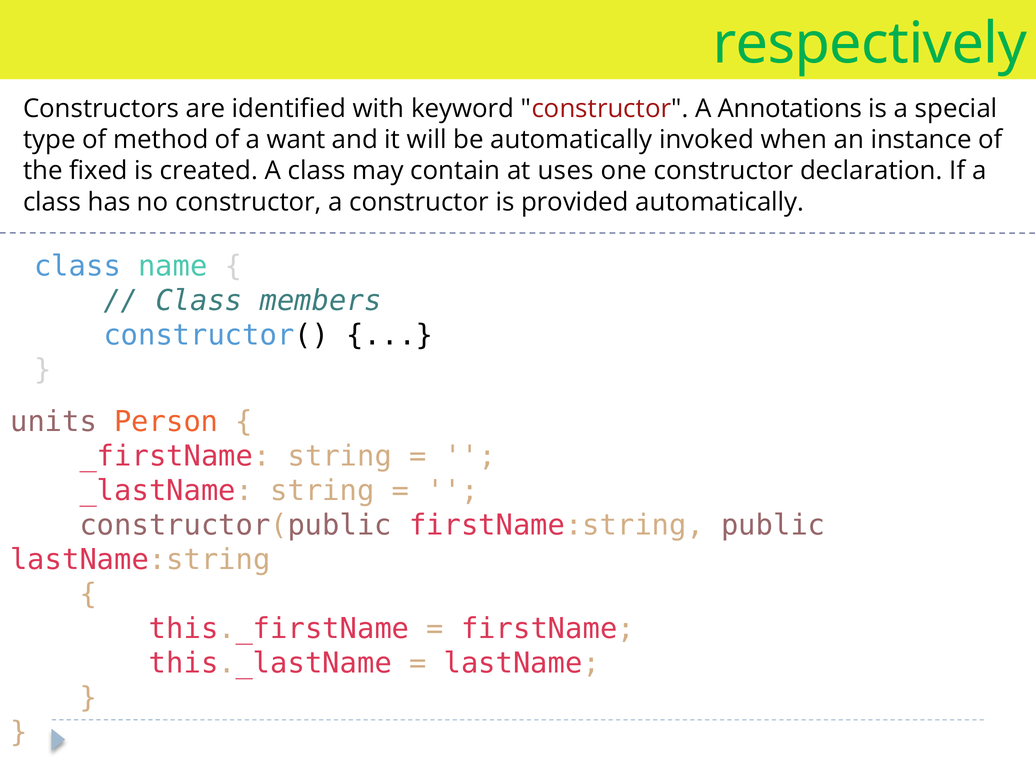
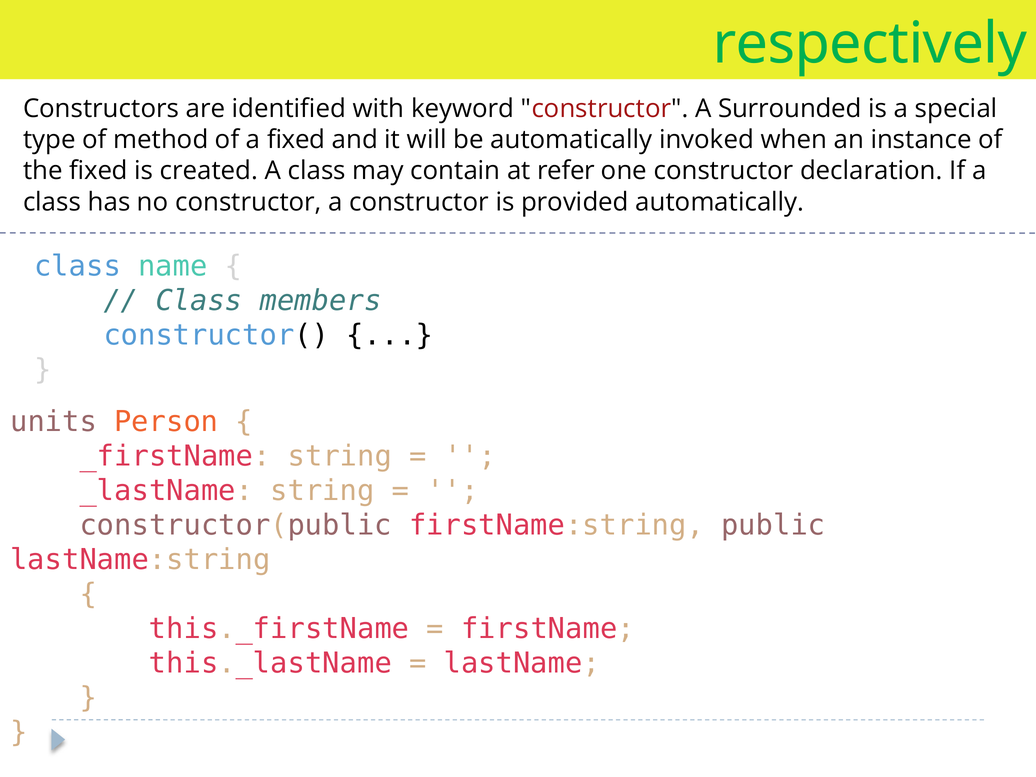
Annotations: Annotations -> Surrounded
a want: want -> fixed
uses: uses -> refer
